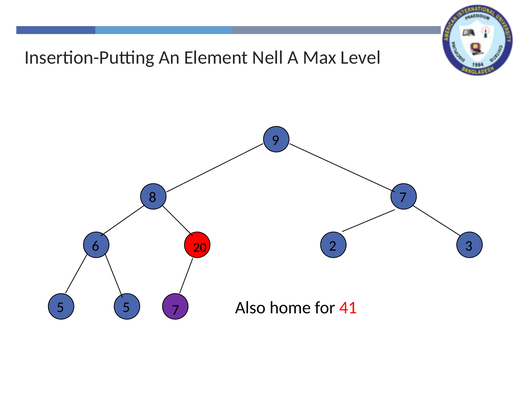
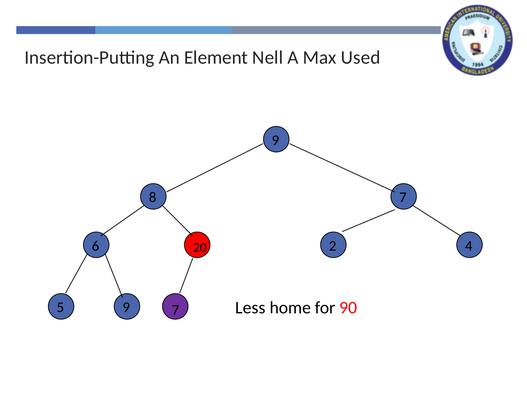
Level: Level -> Used
3: 3 -> 4
Also: Also -> Less
41: 41 -> 90
5 5: 5 -> 9
